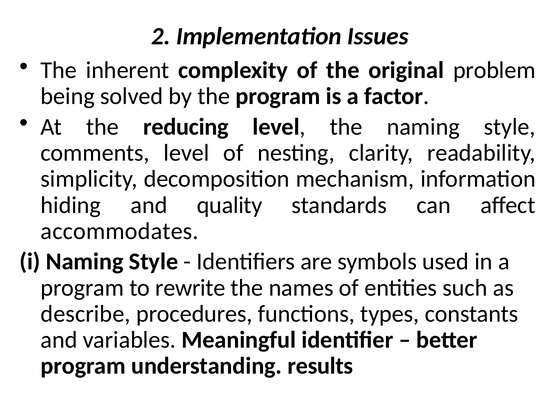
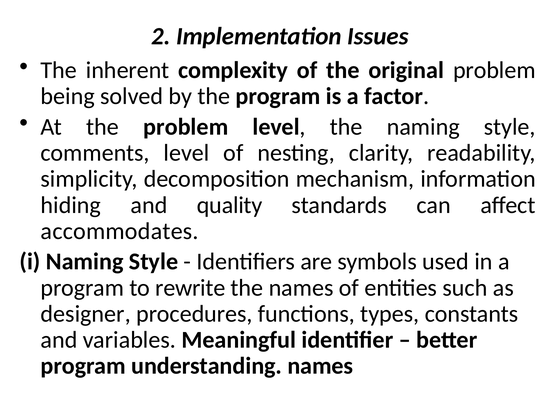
the reducing: reducing -> problem
describe: describe -> designer
understanding results: results -> names
